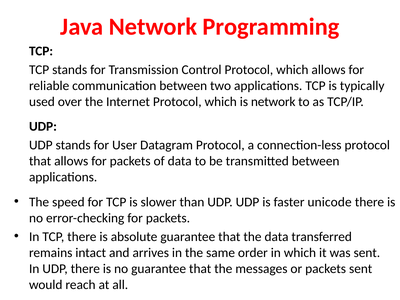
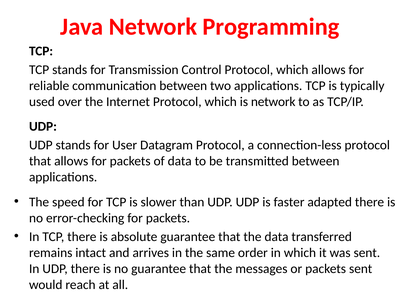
unicode: unicode -> adapted
